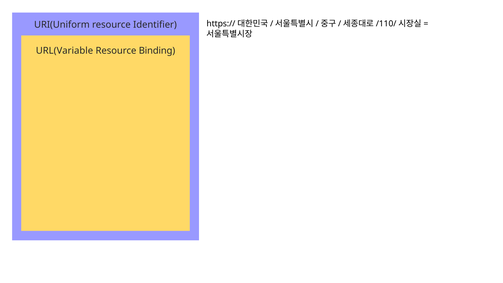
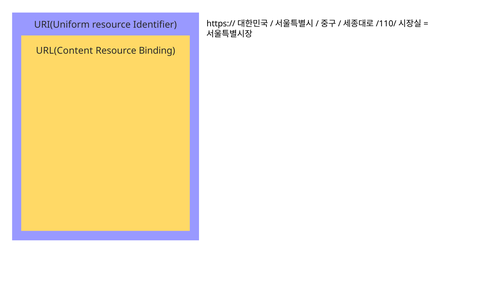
URL(Variable: URL(Variable -> URL(Content
